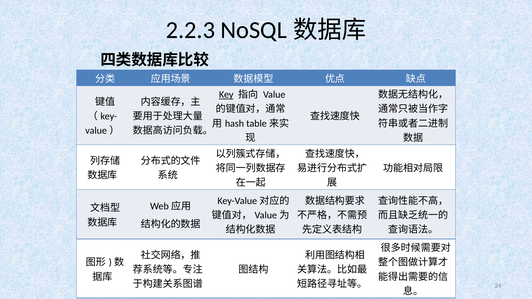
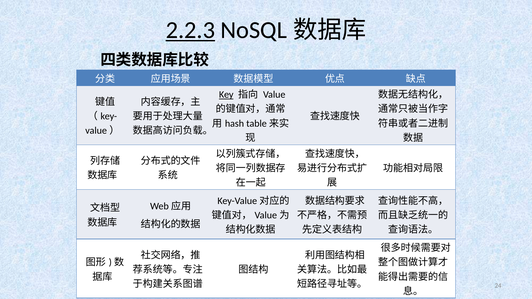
2.2.3 underline: none -> present
